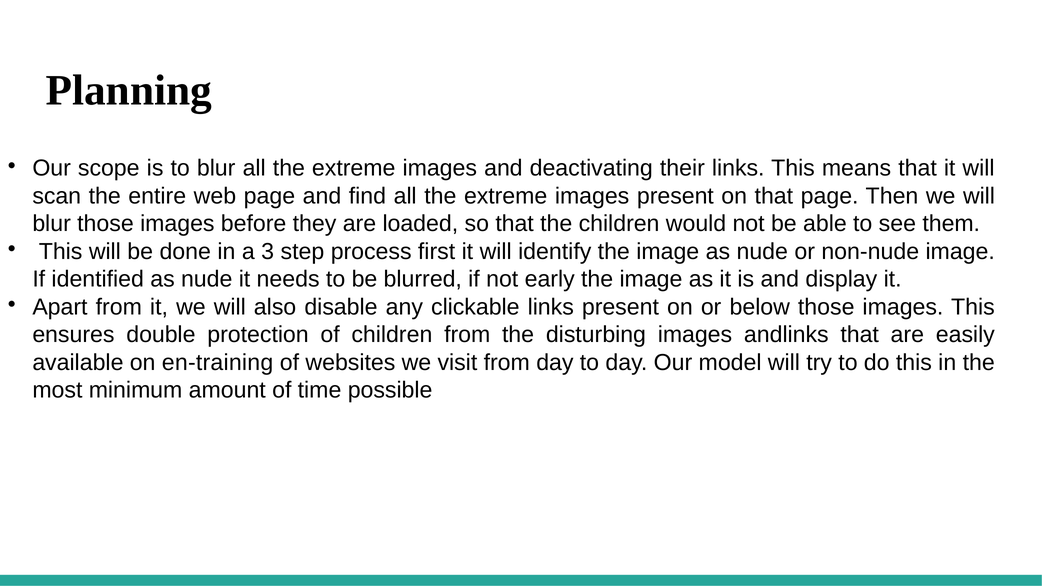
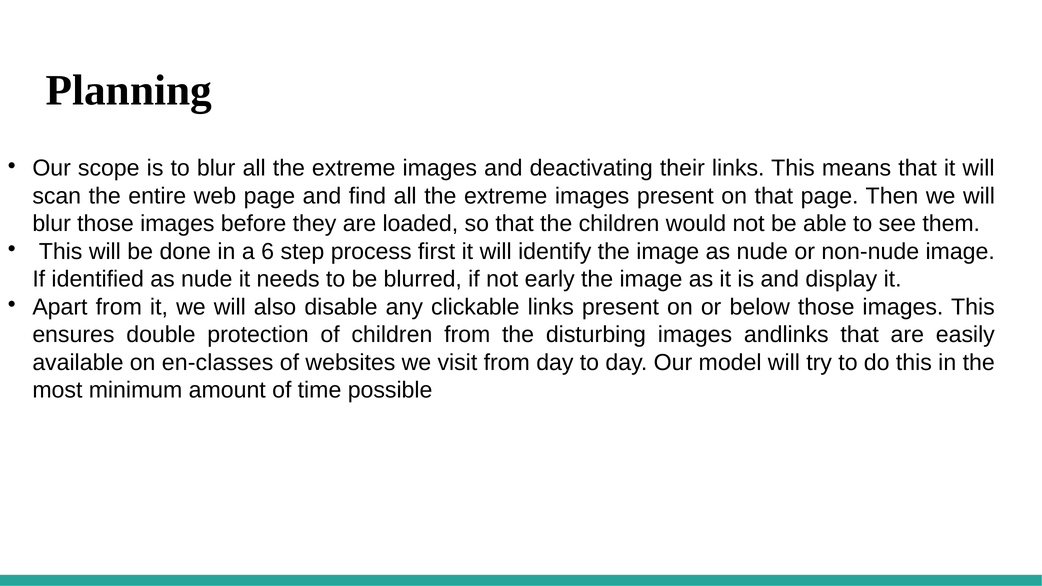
3: 3 -> 6
en-training: en-training -> en-classes
